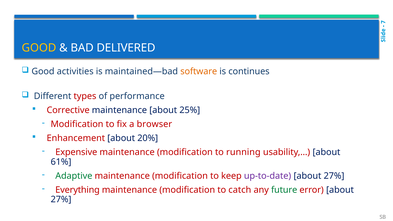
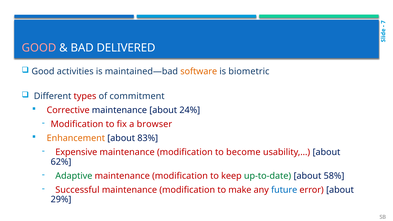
GOOD at (39, 48) colour: yellow -> pink
continues: continues -> biometric
performance: performance -> commitment
25%: 25% -> 24%
Enhancement colour: red -> orange
20%: 20% -> 83%
running: running -> become
61%: 61% -> 62%
up-to-date colour: purple -> green
27% at (334, 176): 27% -> 58%
Everything: Everything -> Successful
catch: catch -> make
future colour: green -> blue
27% at (61, 200): 27% -> 29%
